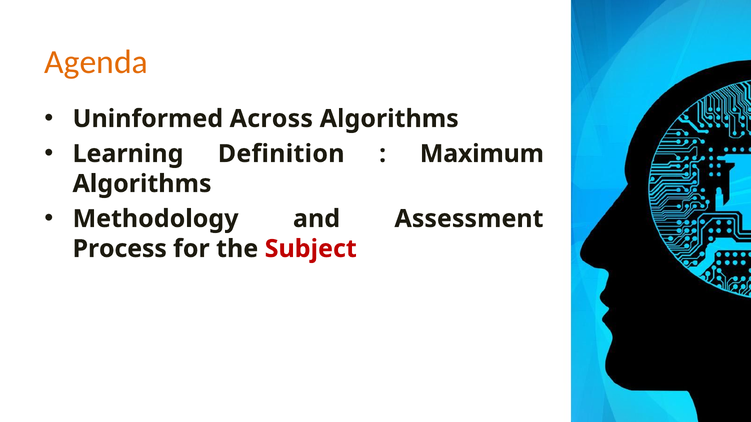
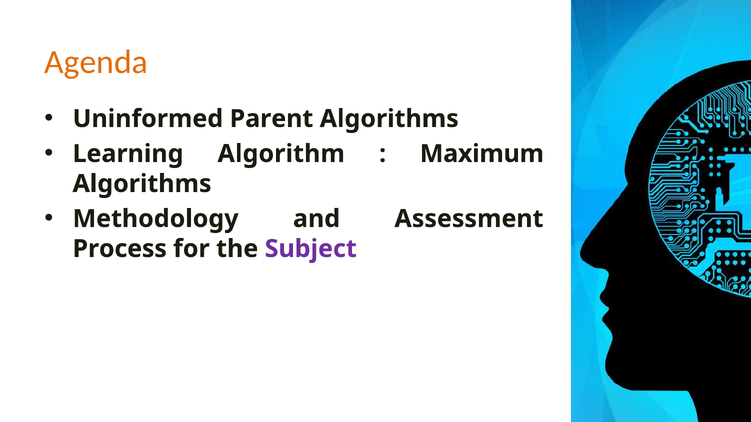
Across: Across -> Parent
Definition: Definition -> Algorithm
Subject colour: red -> purple
